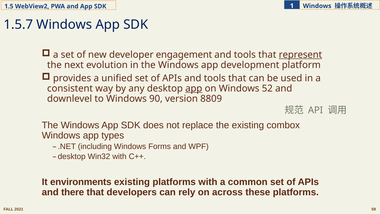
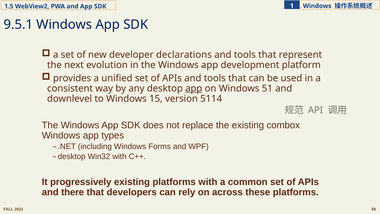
1.5.7: 1.5.7 -> 9.5.1
engagement: engagement -> declarations
represent underline: present -> none
52: 52 -> 51
90: 90 -> 15
8809: 8809 -> 5114
environments: environments -> progressively
